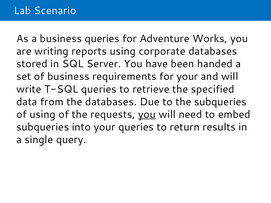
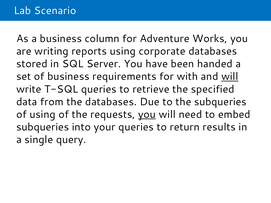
business queries: queries -> column
for your: your -> with
will at (230, 77) underline: none -> present
